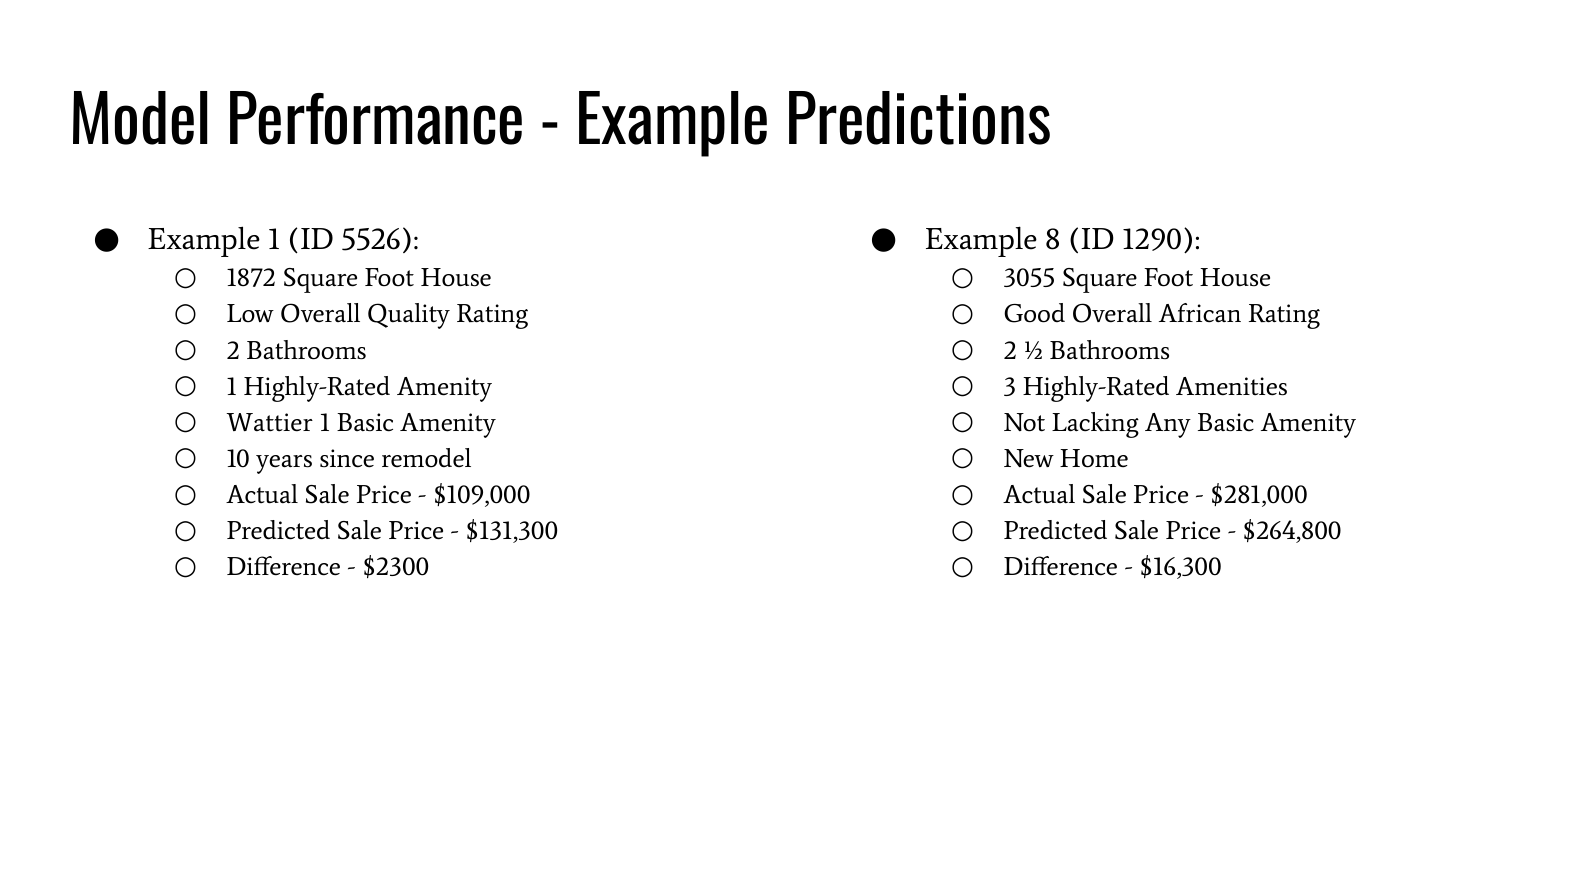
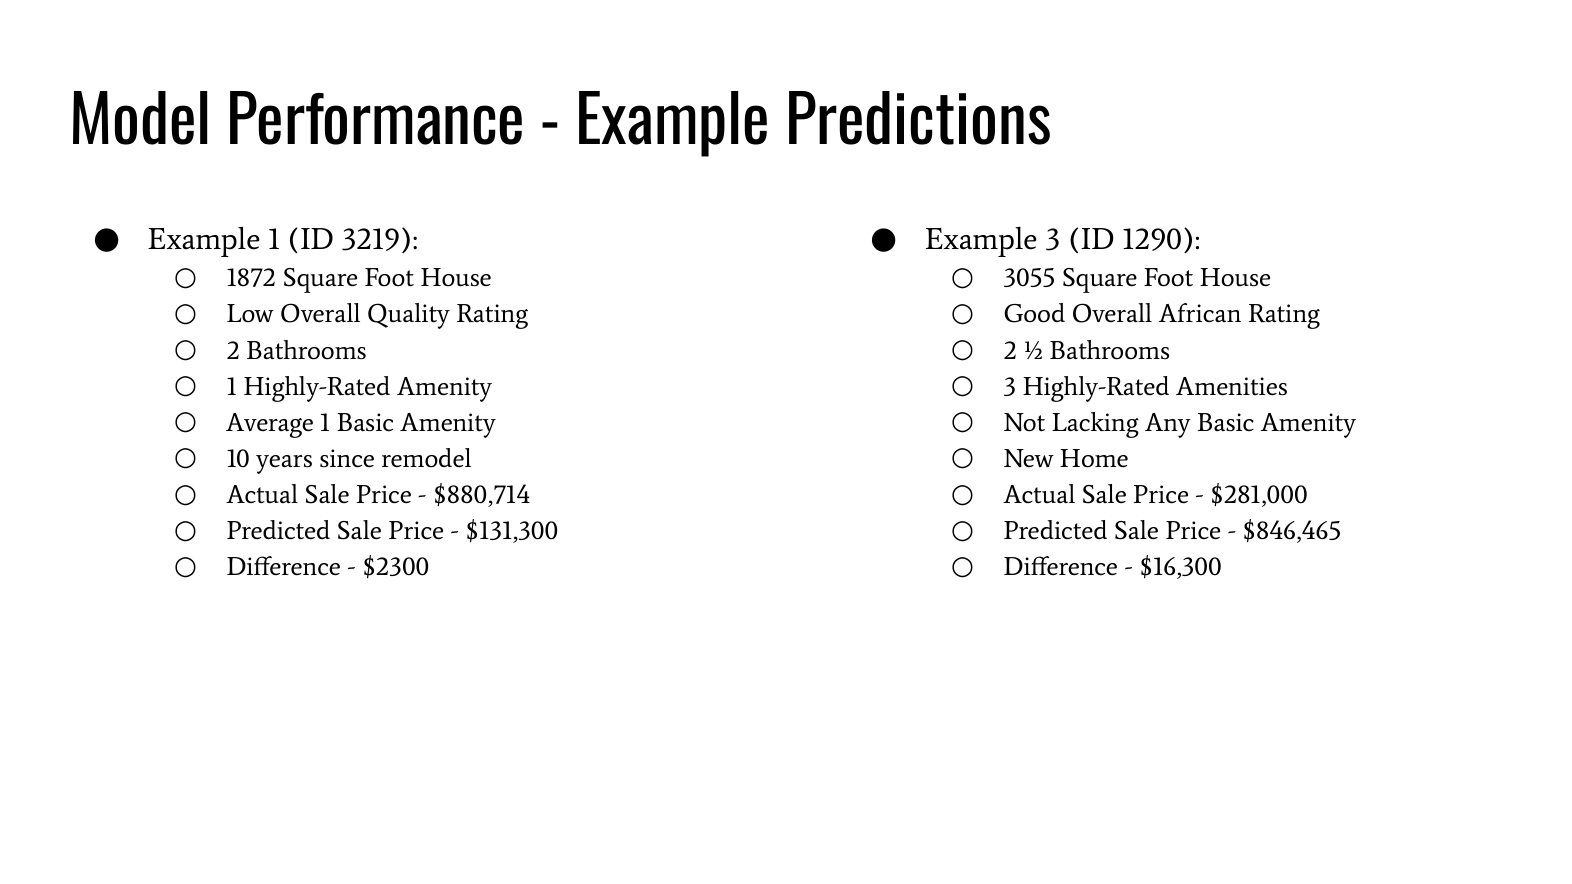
5526: 5526 -> 3219
Example 8: 8 -> 3
Wattier: Wattier -> Average
$109,000: $109,000 -> $880,714
$264,800: $264,800 -> $846,465
